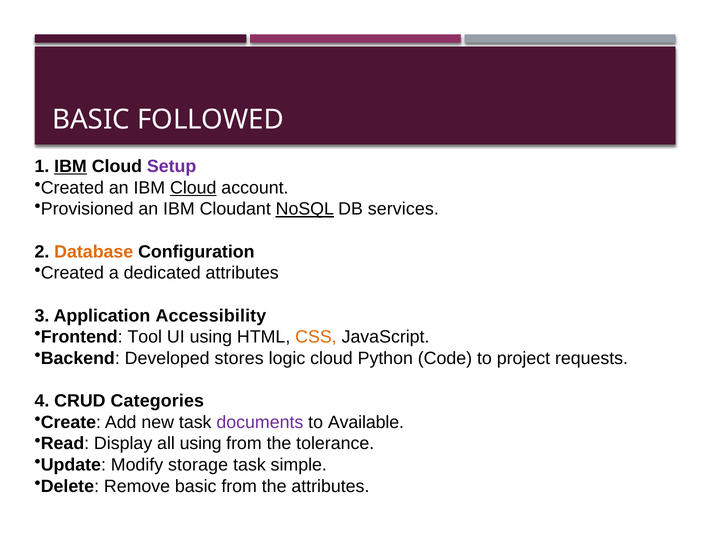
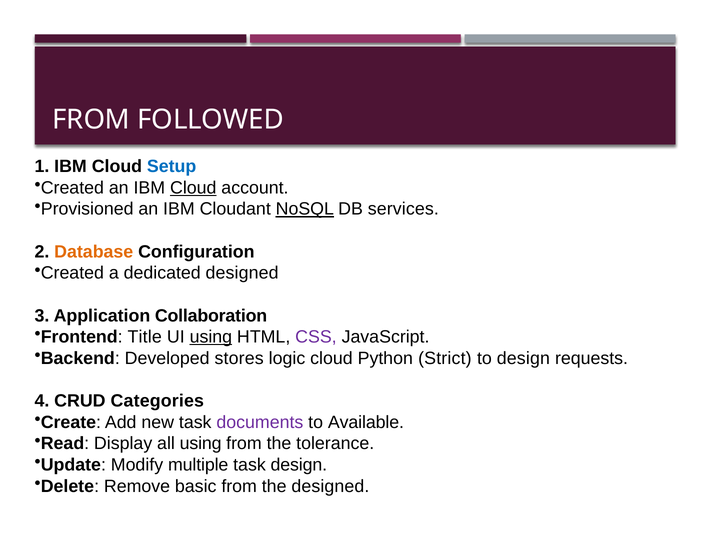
BASIC at (91, 119): BASIC -> FROM
IBM at (71, 167) underline: present -> none
Setup colour: purple -> blue
dedicated attributes: attributes -> designed
Accessibility: Accessibility -> Collaboration
Tool: Tool -> Title
using at (211, 337) underline: none -> present
CSS colour: orange -> purple
Code: Code -> Strict
to project: project -> design
storage: storage -> multiple
task simple: simple -> design
the attributes: attributes -> designed
